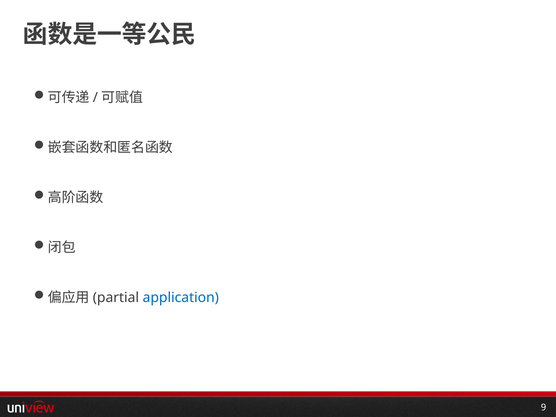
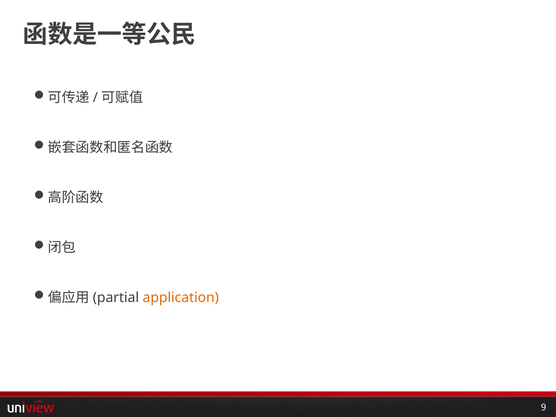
application colour: blue -> orange
